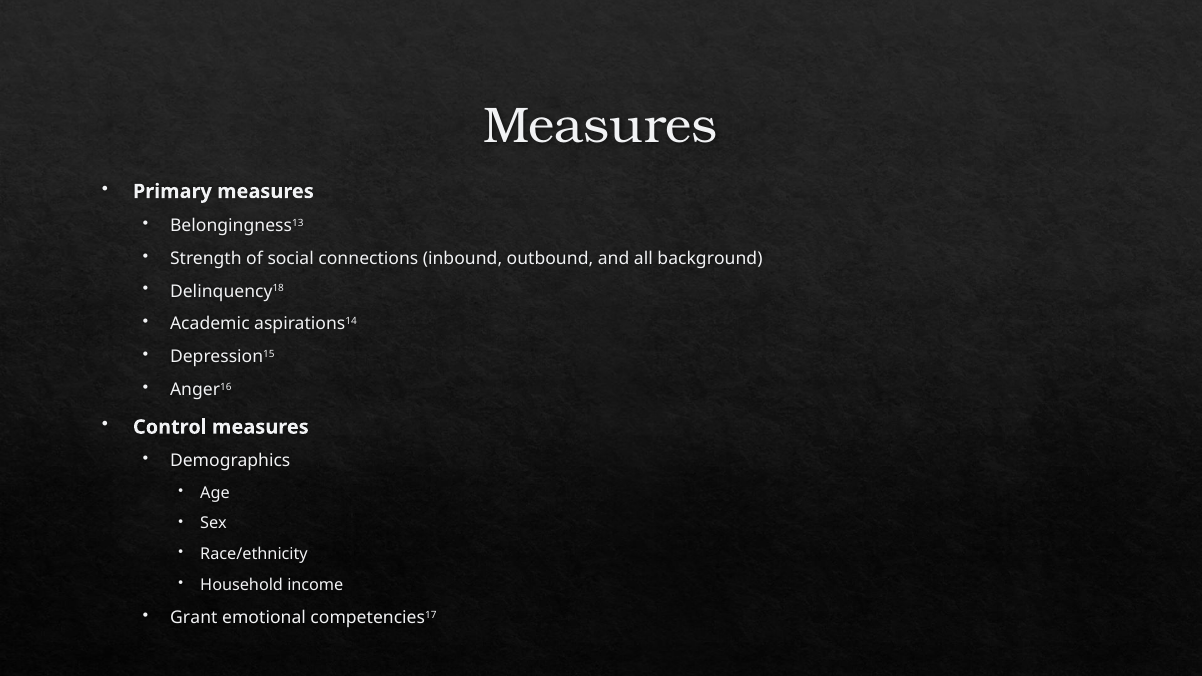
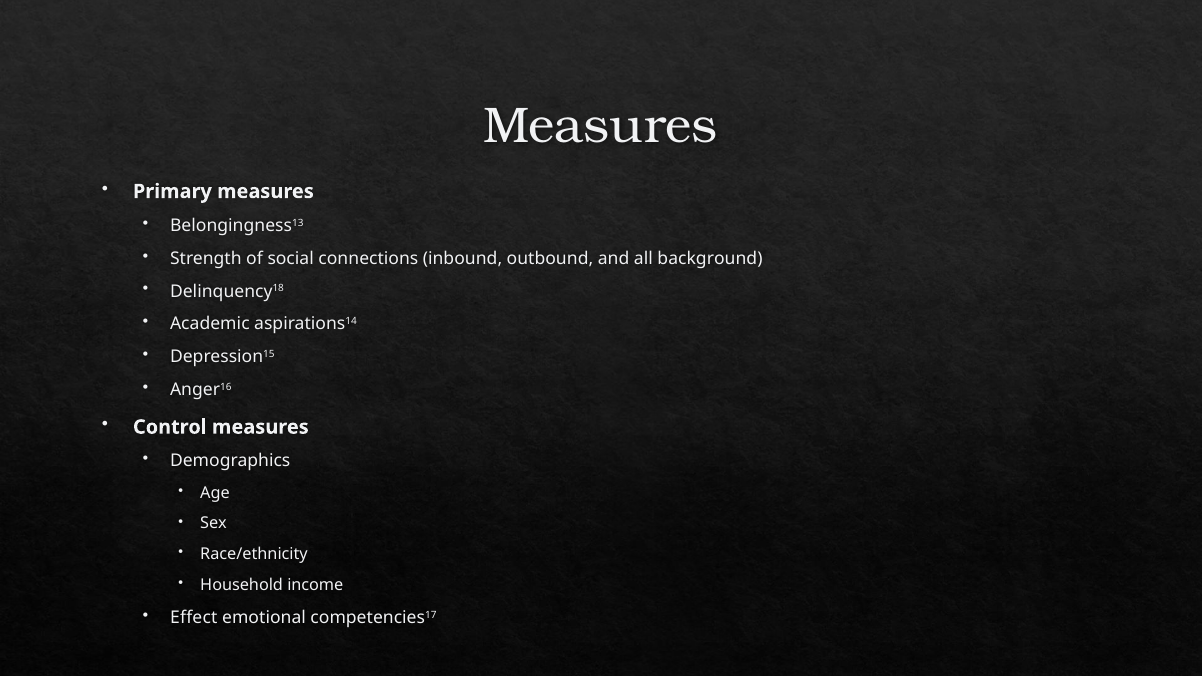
Grant: Grant -> Effect
